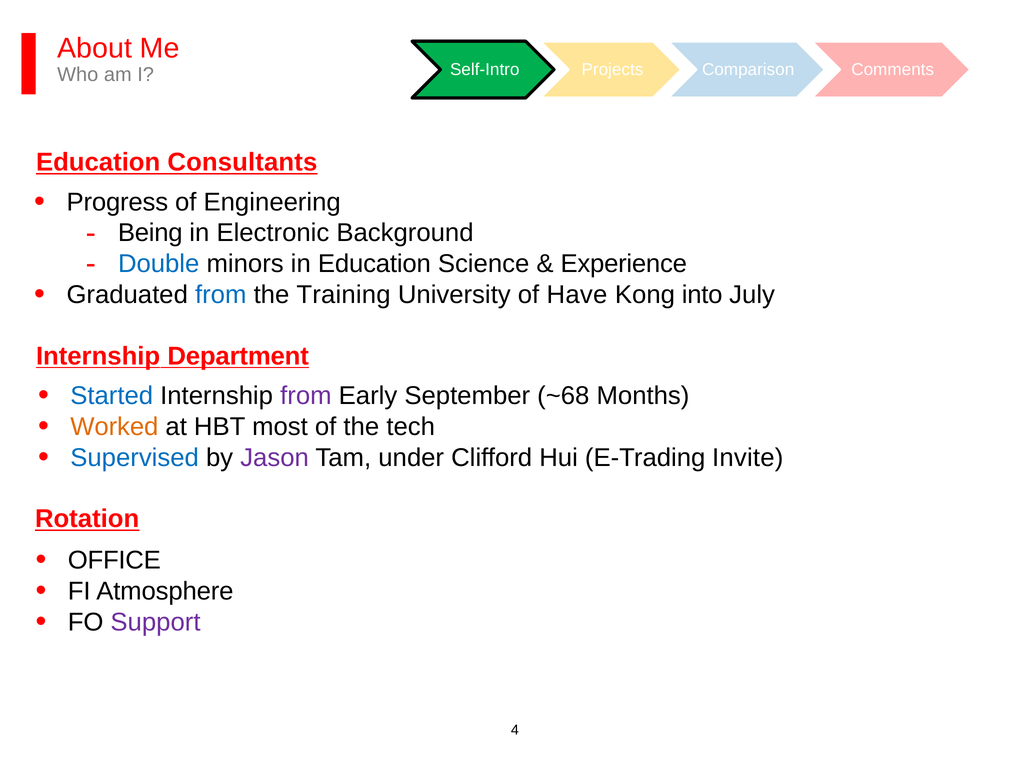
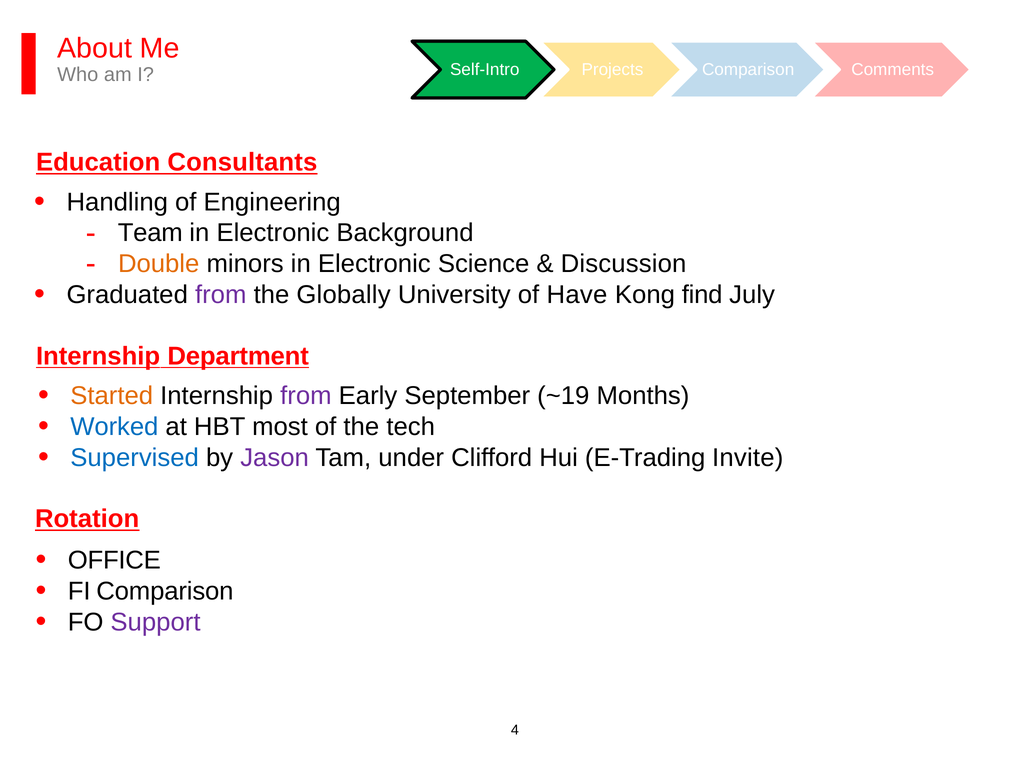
Progress: Progress -> Handling
Being: Being -> Team
Double colour: blue -> orange
minors in Education: Education -> Electronic
Experience: Experience -> Discussion
from at (221, 295) colour: blue -> purple
Training: Training -> Globally
into: into -> find
Started colour: blue -> orange
~68: ~68 -> ~19
Worked colour: orange -> blue
FI Atmosphere: Atmosphere -> Comparison
